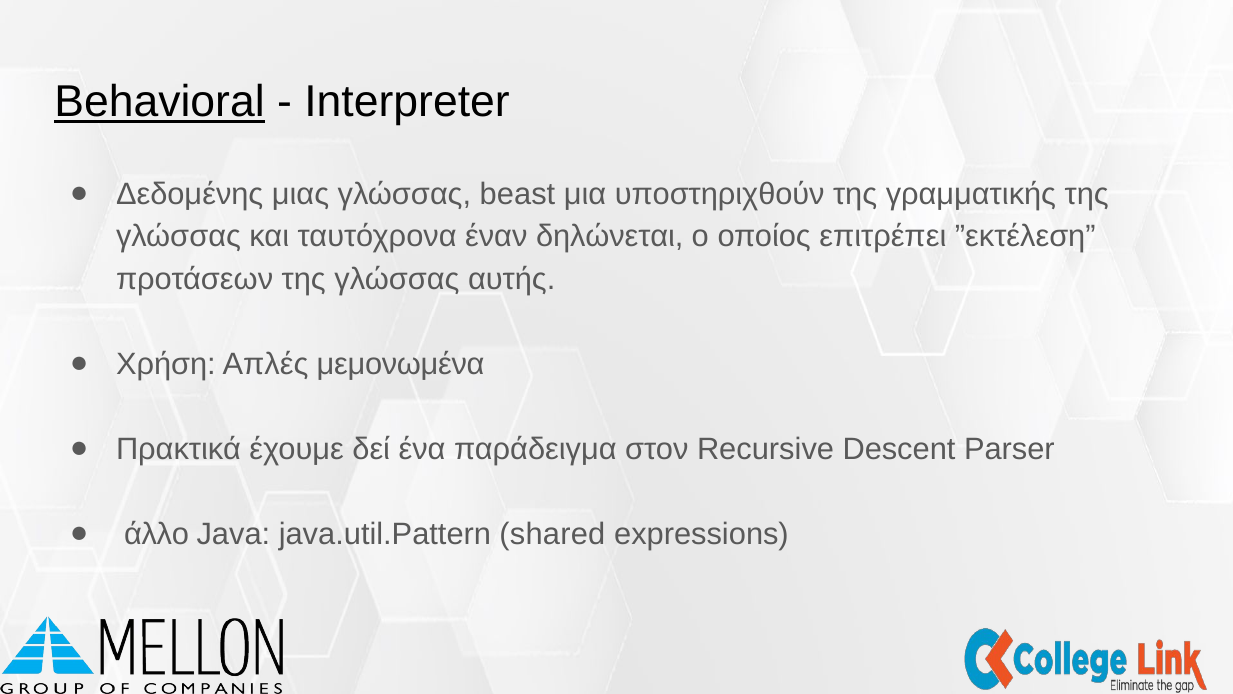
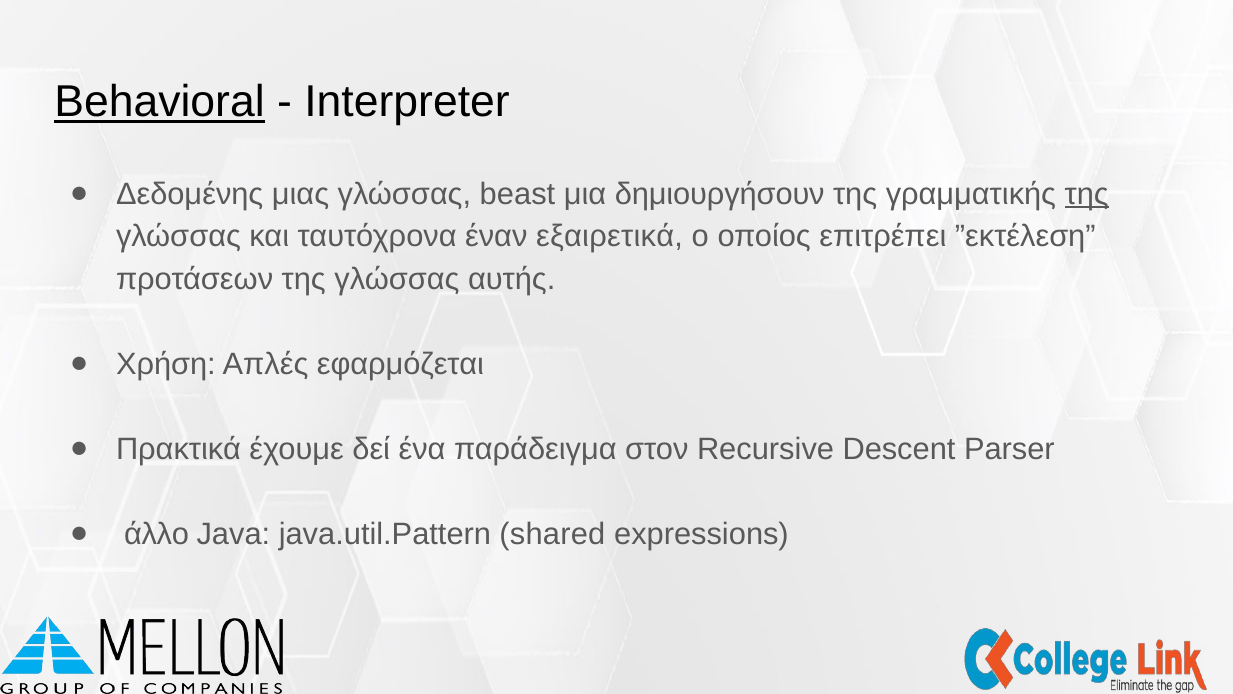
υποστηριχθούν: υποστηριχθούν -> δημιουργήσουν
της at (1087, 194) underline: none -> present
δηλώνεται: δηλώνεται -> εξαιρετικά
μεμονωμένα: μεμονωμένα -> εφαρμόζεται
